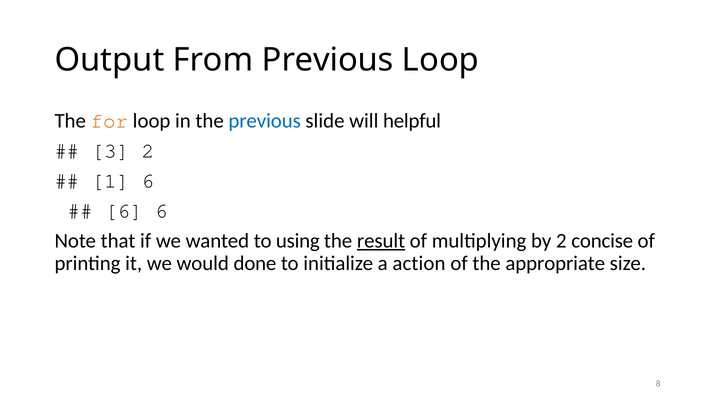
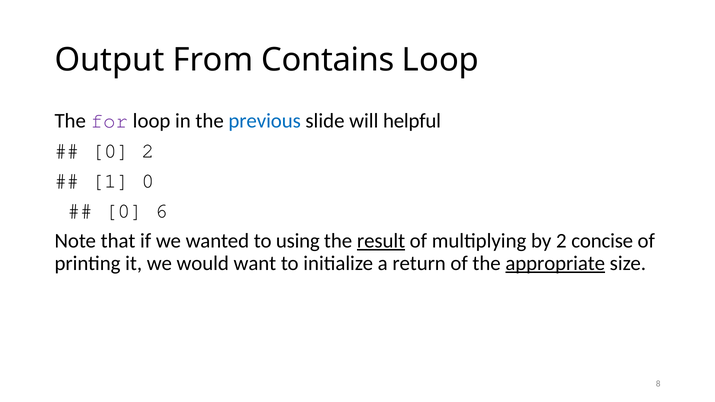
From Previous: Previous -> Contains
for colour: orange -> purple
3 at (111, 151): 3 -> 0
1 6: 6 -> 0
6 at (124, 211): 6 -> 0
done: done -> want
action: action -> return
appropriate underline: none -> present
